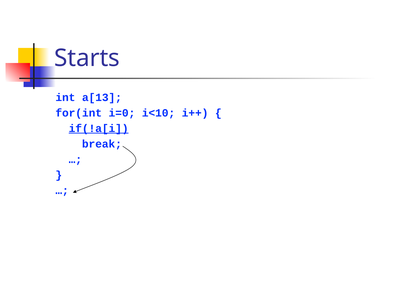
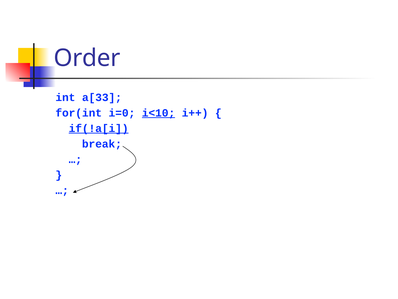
Starts: Starts -> Order
a[13: a[13 -> a[33
i<10 underline: none -> present
